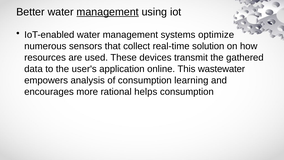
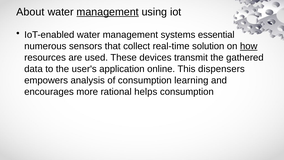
Better: Better -> About
optimize: optimize -> essential
how underline: none -> present
wastewater: wastewater -> dispensers
